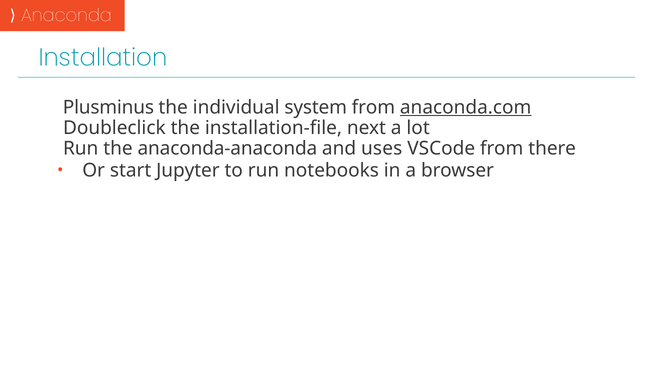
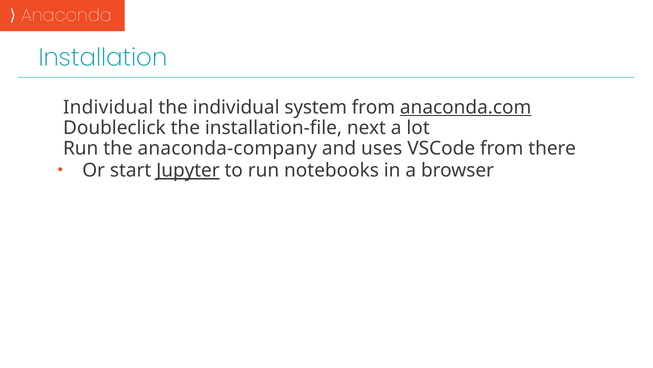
Plusminus at (108, 107): Plusminus -> Individual
anaconda-anaconda: anaconda-anaconda -> anaconda-company
Jupyter underline: none -> present
